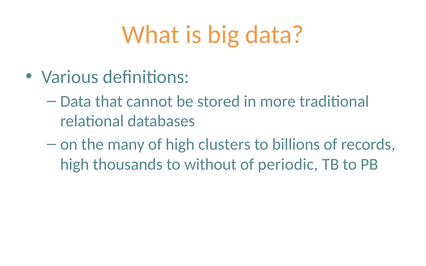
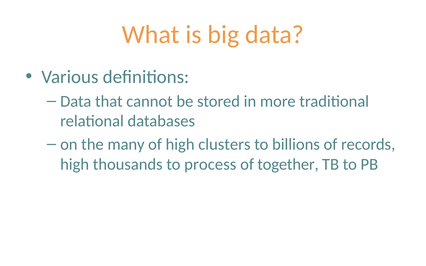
without: without -> process
periodic: periodic -> together
